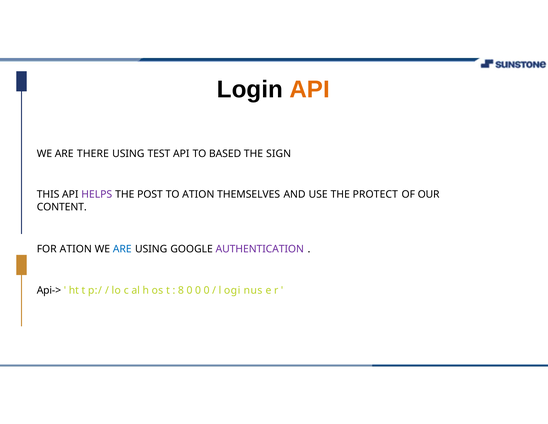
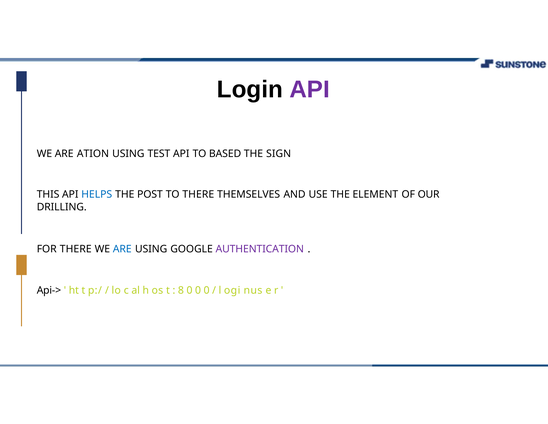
API at (310, 89) colour: orange -> purple
THERE: THERE -> ATION
HELPS colour: purple -> blue
TO ATION: ATION -> THERE
PROTECT: PROTECT -> ELEMENT
CONTENT: CONTENT -> DRILLING
FOR ATION: ATION -> THERE
